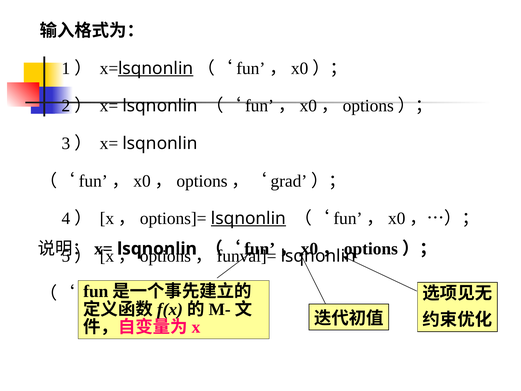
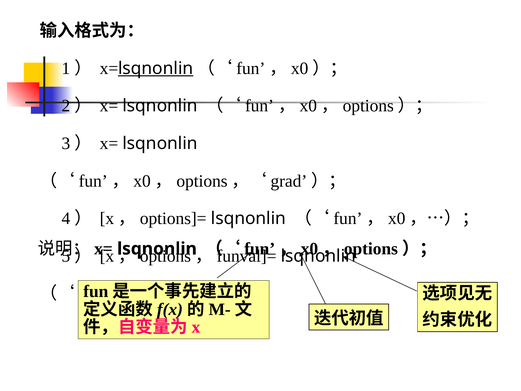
lsqnonlin at (248, 218) underline: present -> none
